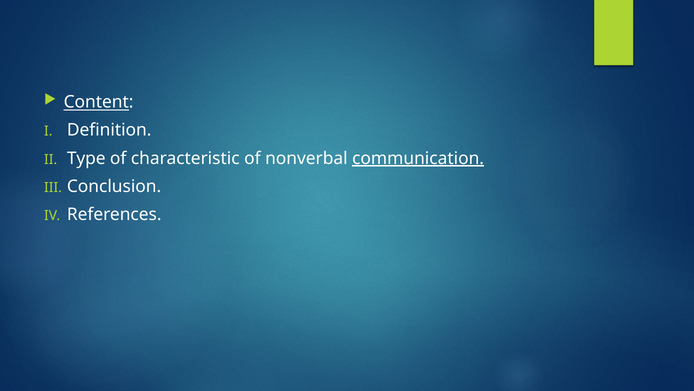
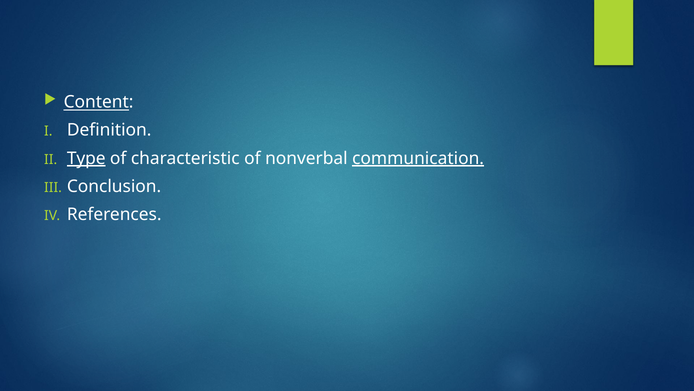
Type underline: none -> present
